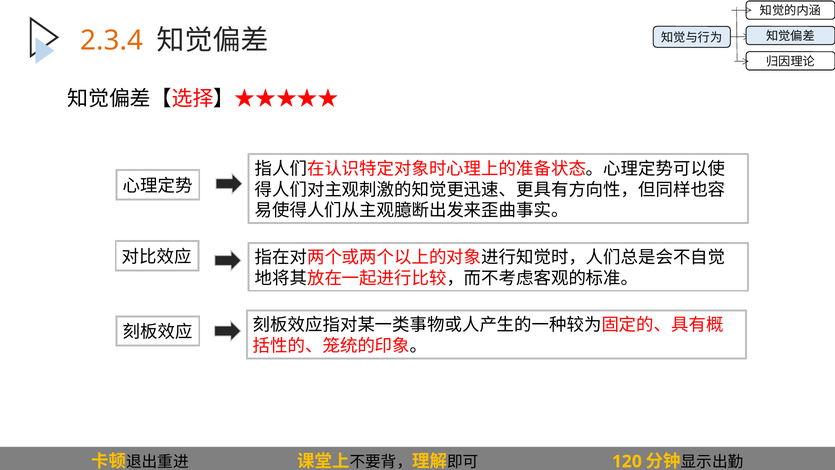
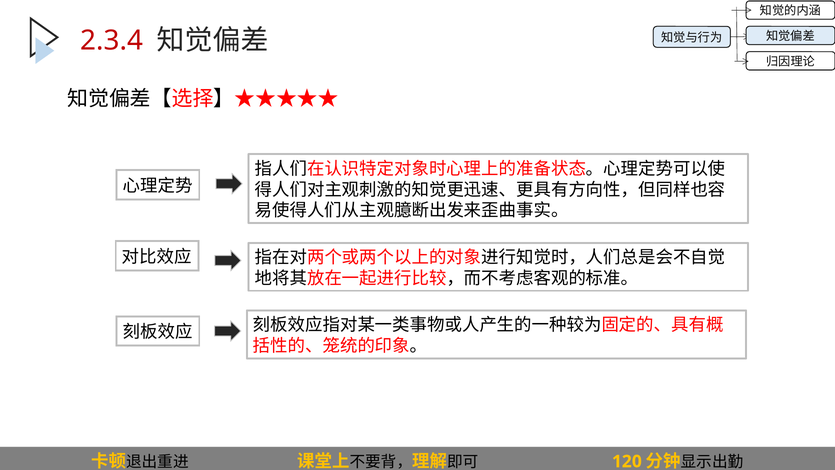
2.3.4 colour: orange -> red
